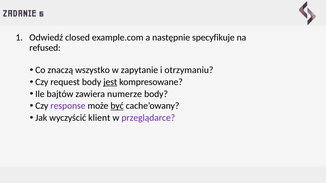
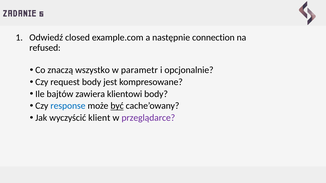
specyfikuje: specyfikuje -> connection
zapytanie: zapytanie -> parametr
otrzymaniu: otrzymaniu -> opcjonalnie
jest underline: present -> none
numerze: numerze -> klientowi
response colour: purple -> blue
